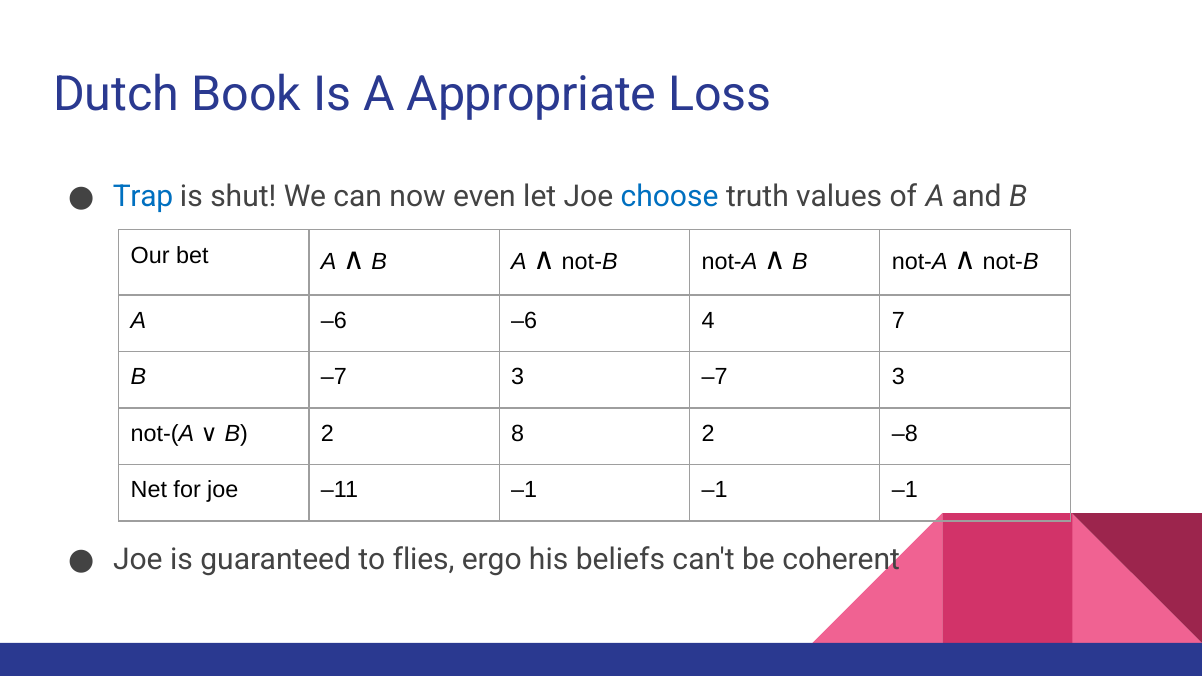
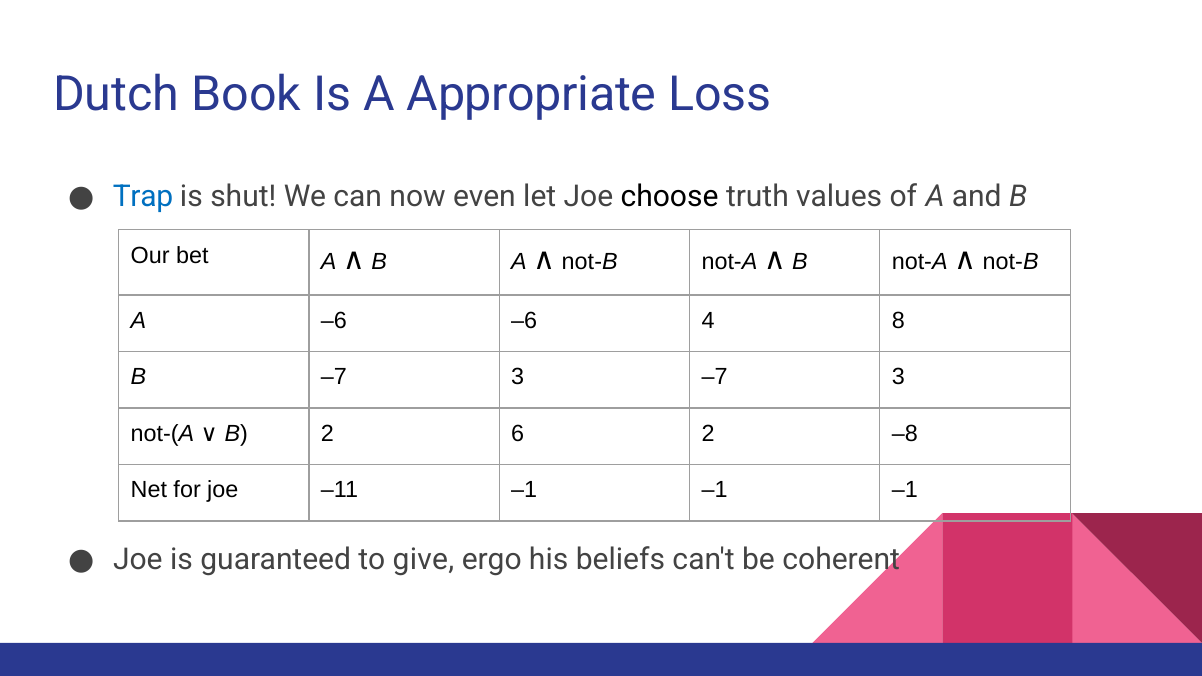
choose colour: blue -> black
7: 7 -> 8
8: 8 -> 6
flies: flies -> give
